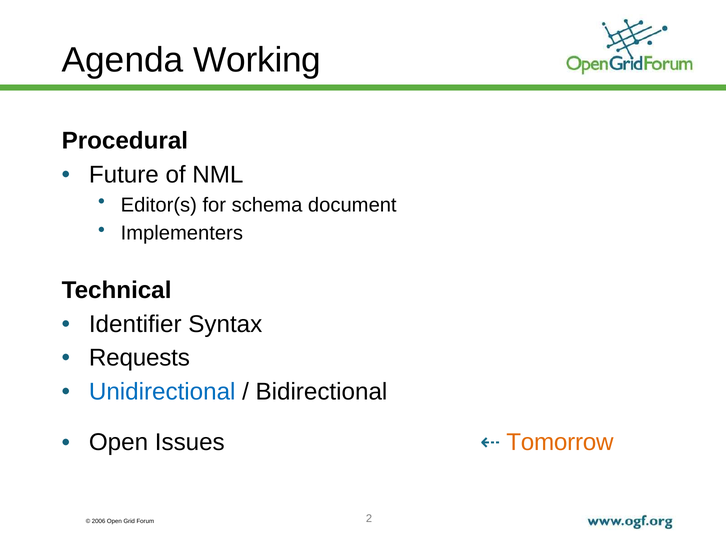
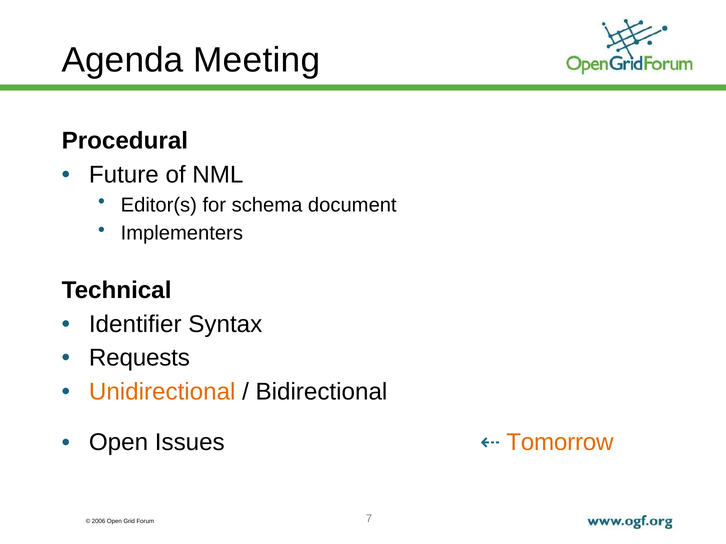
Working: Working -> Meeting
Unidirectional colour: blue -> orange
2: 2 -> 7
